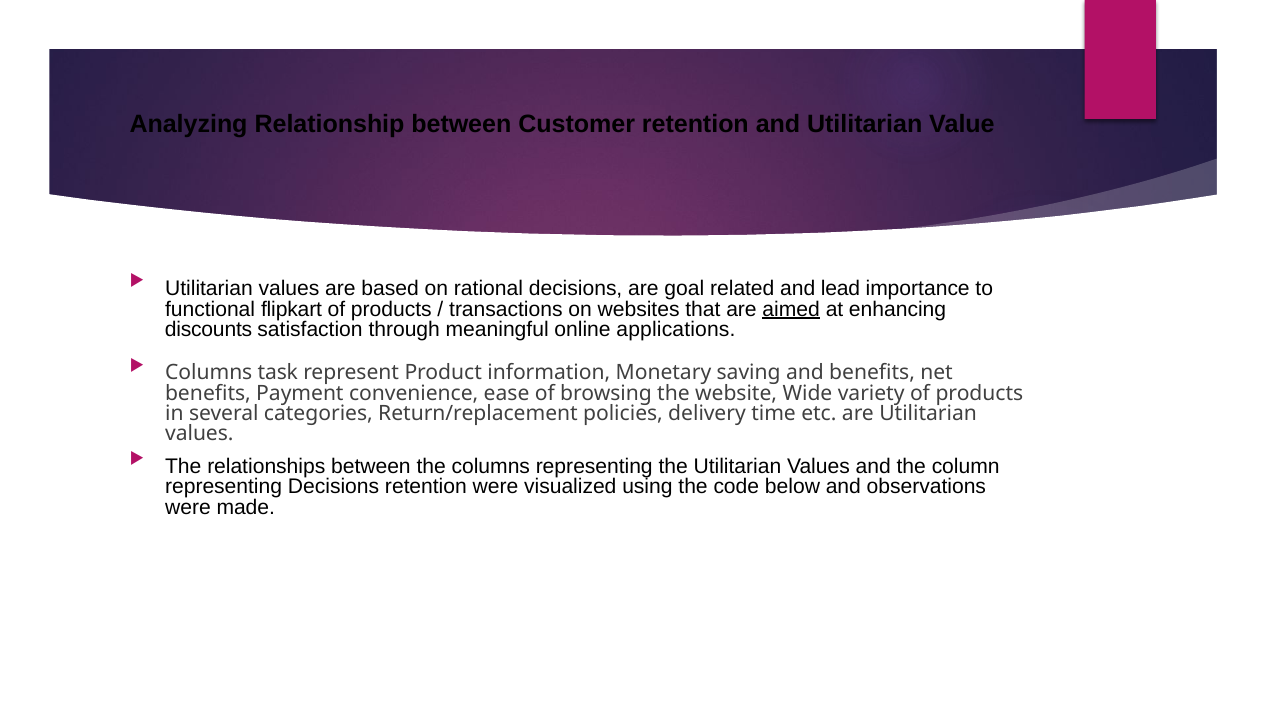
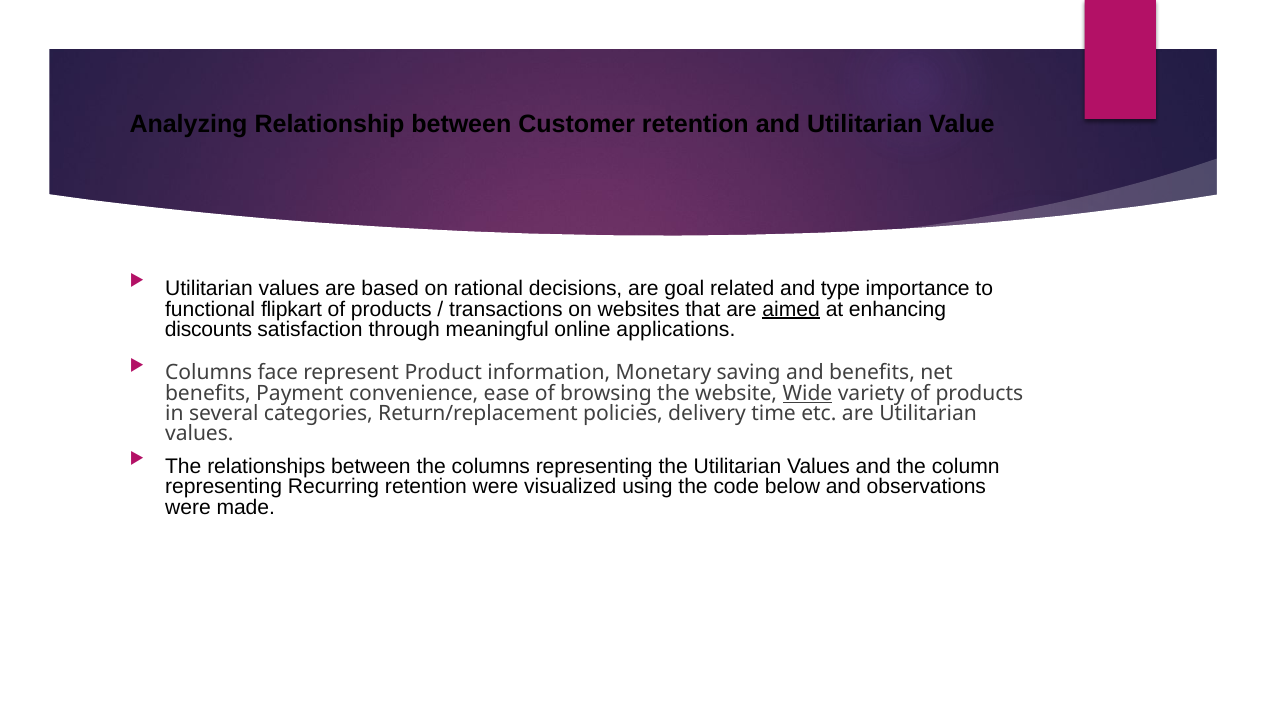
lead: lead -> type
task: task -> face
Wide underline: none -> present
representing Decisions: Decisions -> Recurring
